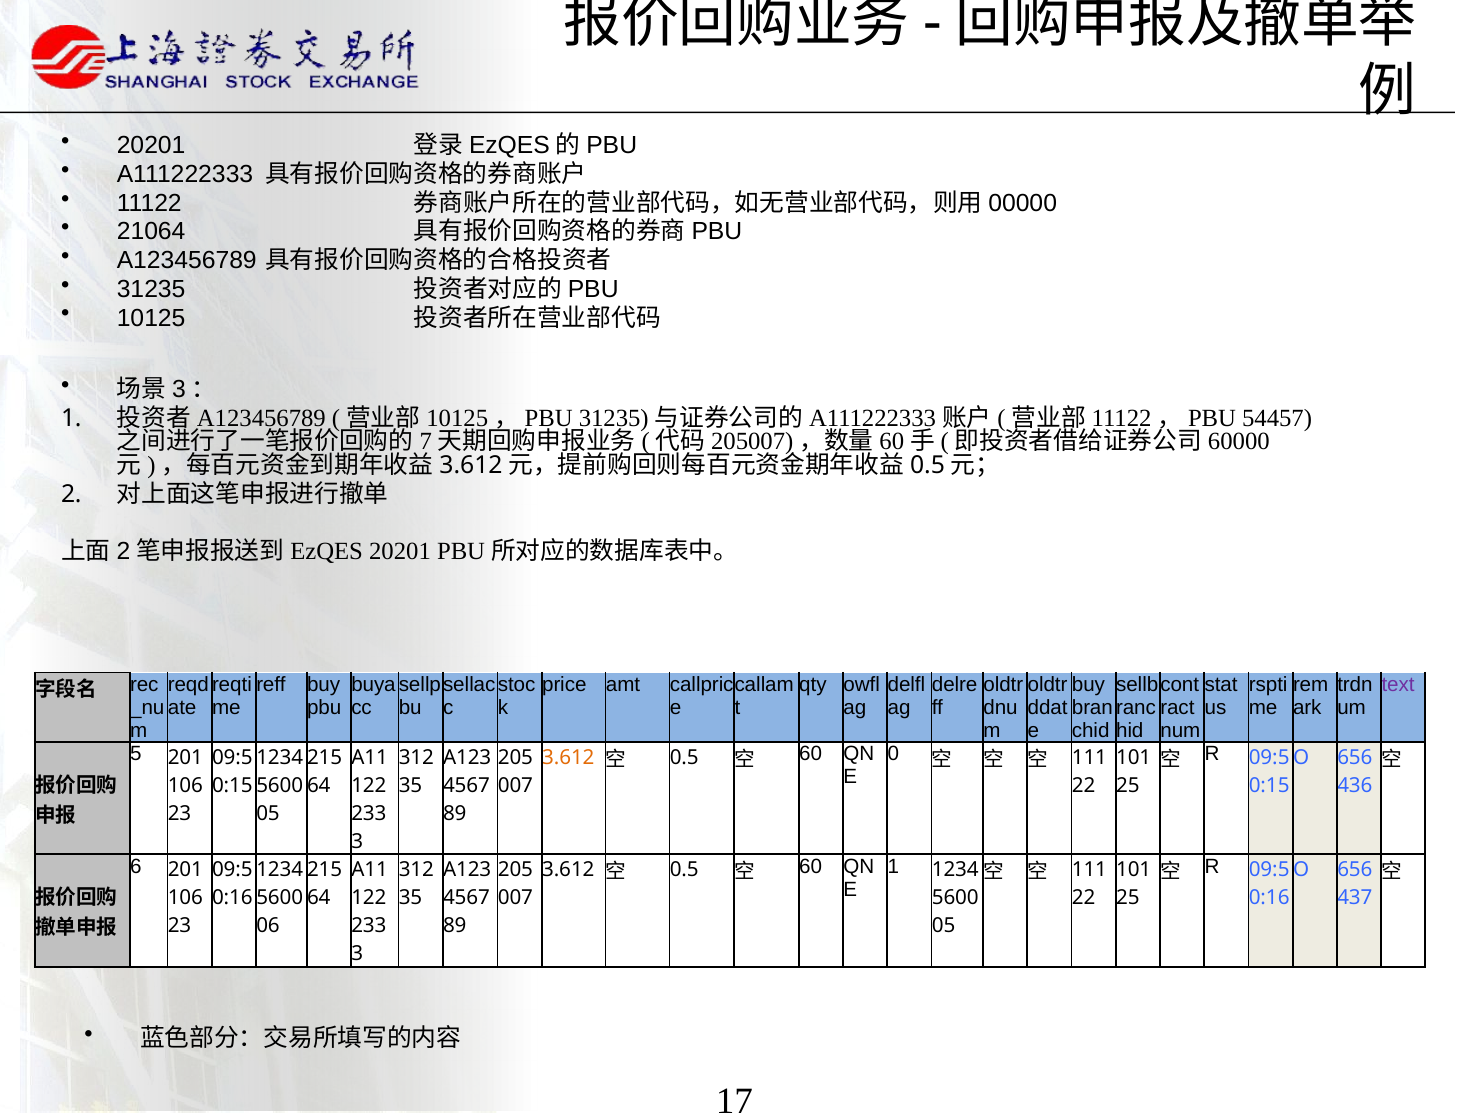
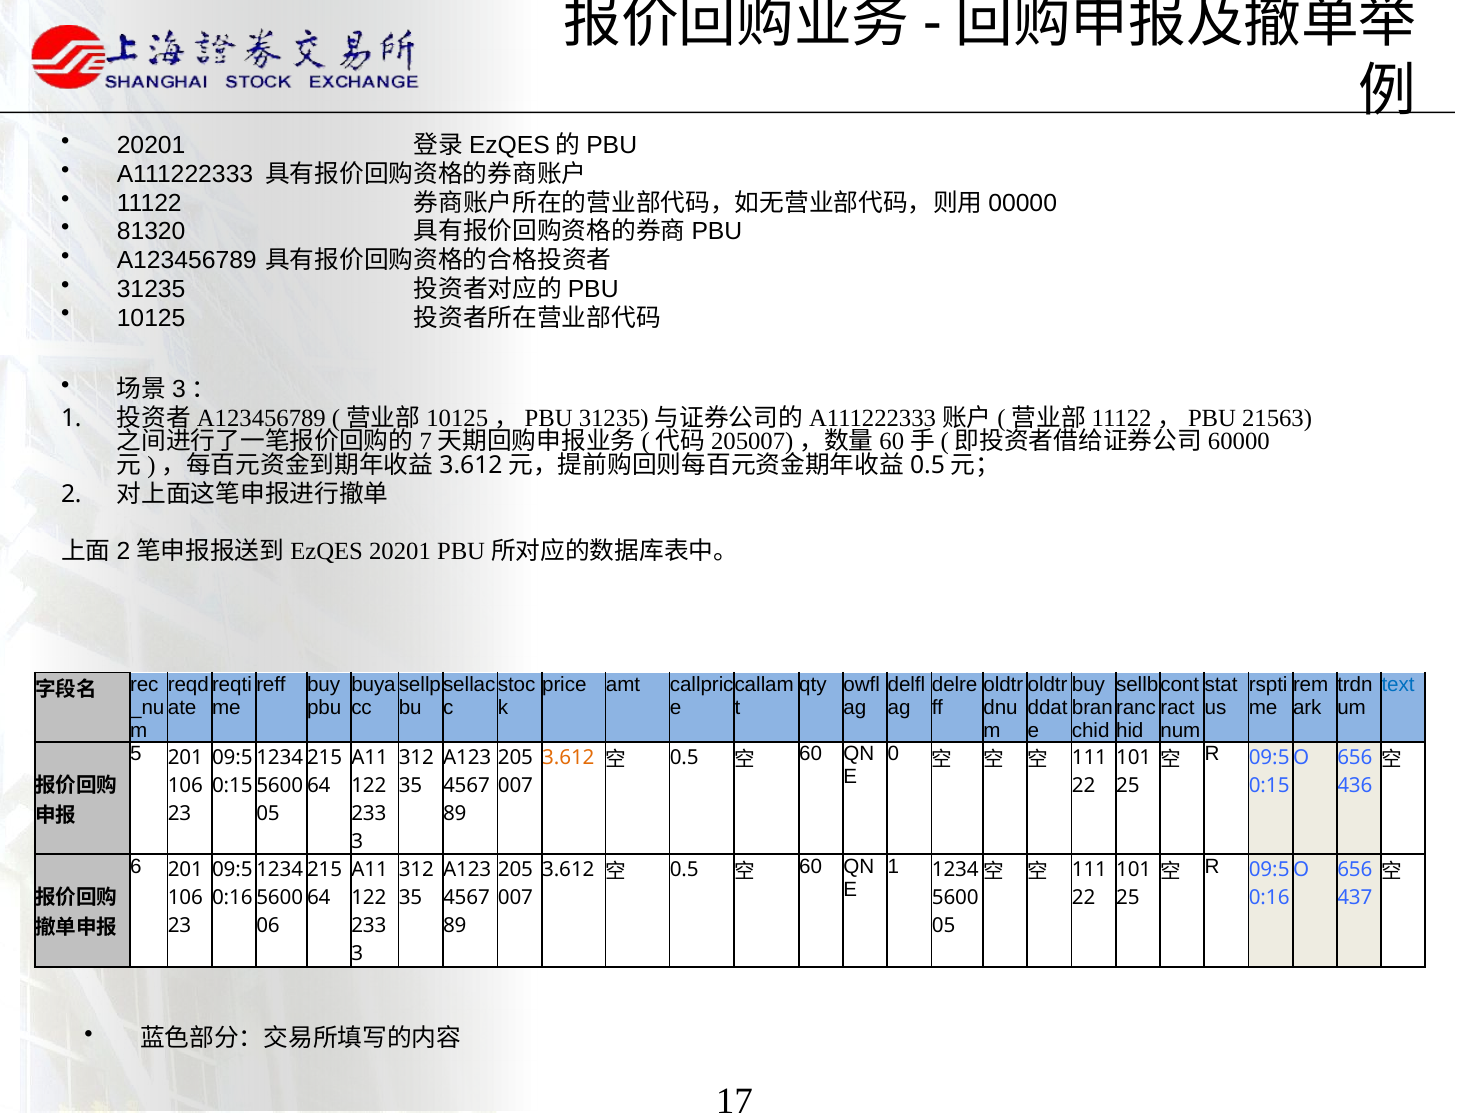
21064: 21064 -> 81320
54457: 54457 -> 21563
text colour: purple -> blue
